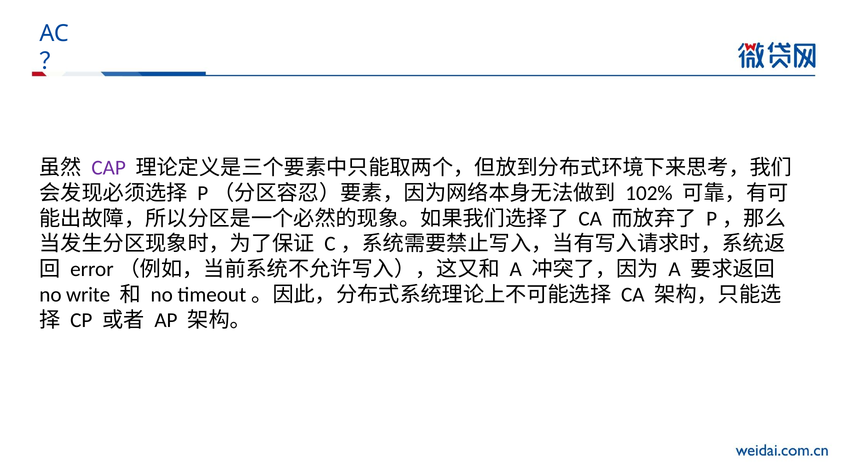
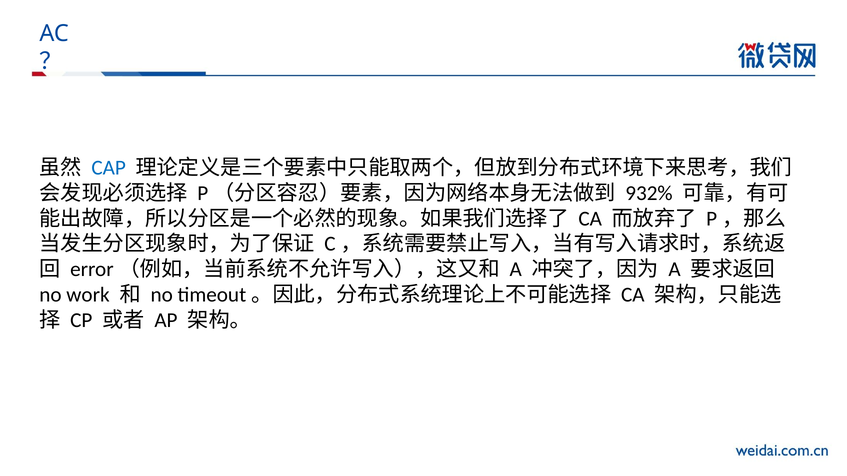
CAP colour: purple -> blue
102%: 102% -> 932%
write: write -> work
